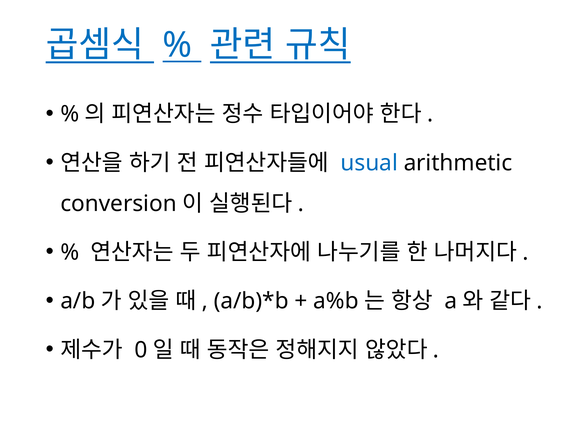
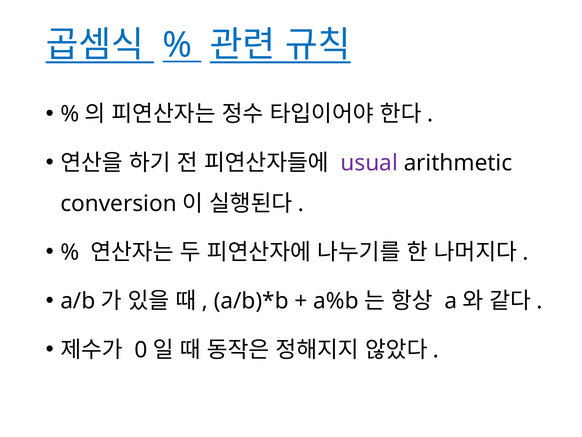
usual colour: blue -> purple
